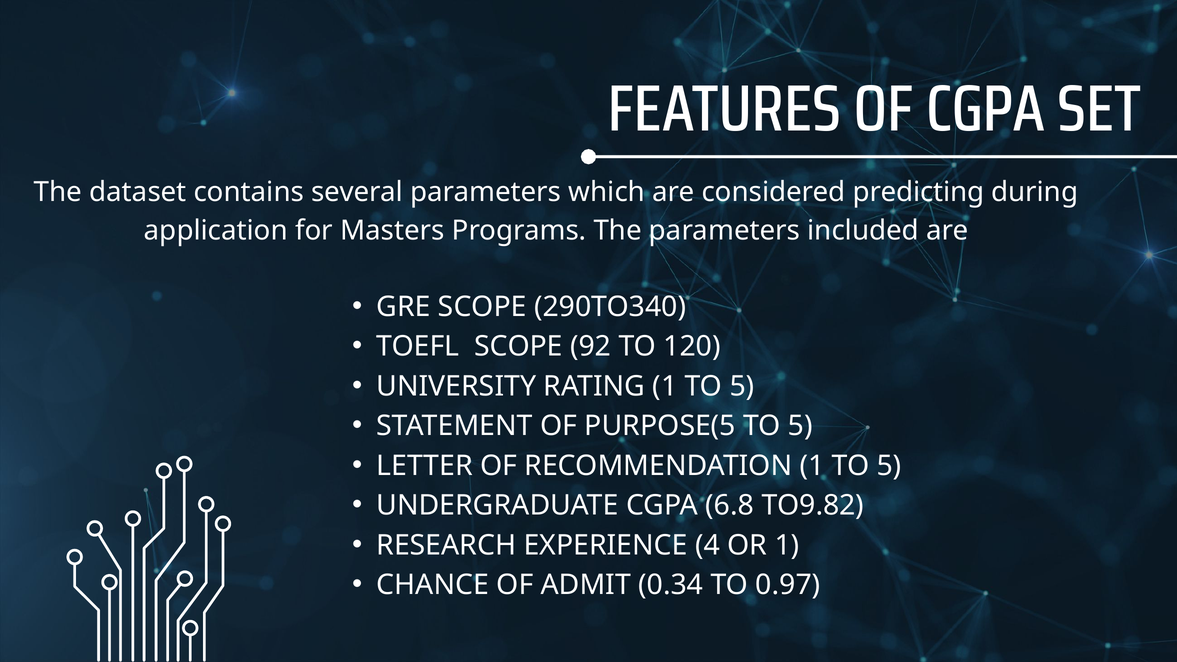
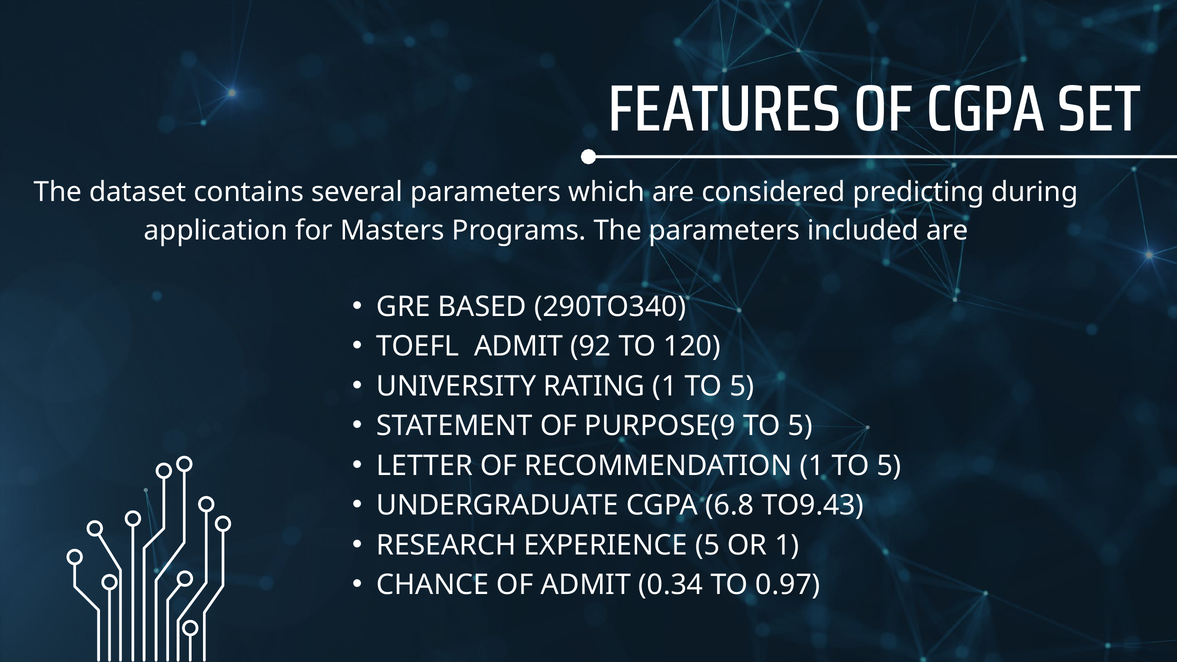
GRE SCOPE: SCOPE -> BASED
TOEFL SCOPE: SCOPE -> ADMIT
PURPOSE(5: PURPOSE(5 -> PURPOSE(9
TO9.82: TO9.82 -> TO9.43
EXPERIENCE 4: 4 -> 5
